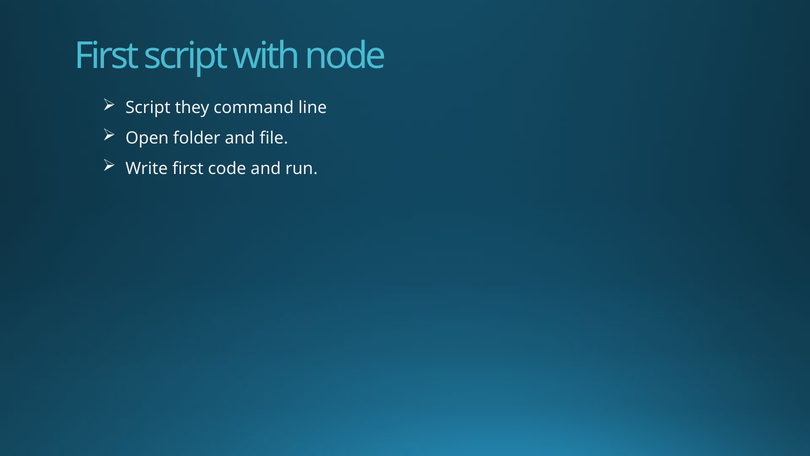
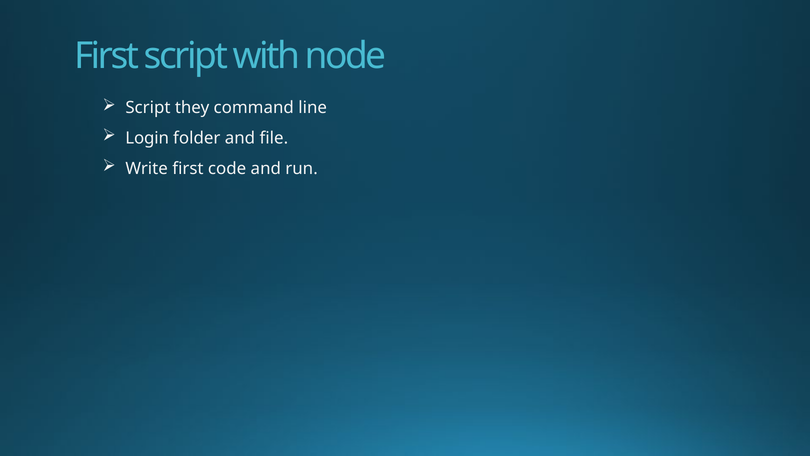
Open: Open -> Login
